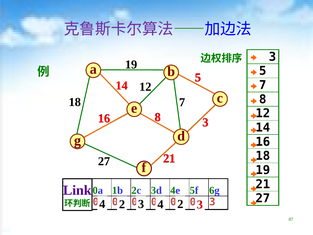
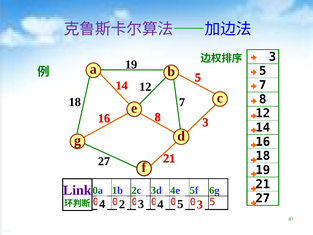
3 at (212, 202): 3 -> 5
4 2: 2 -> 5
